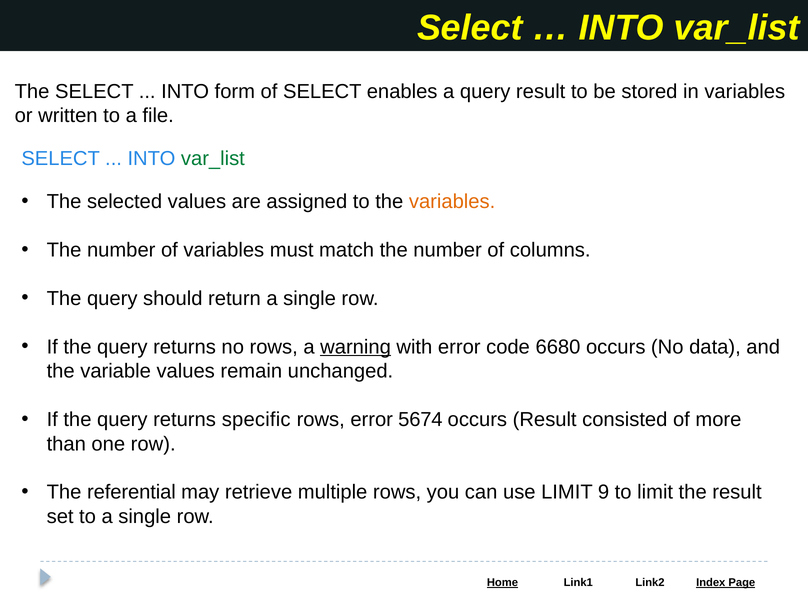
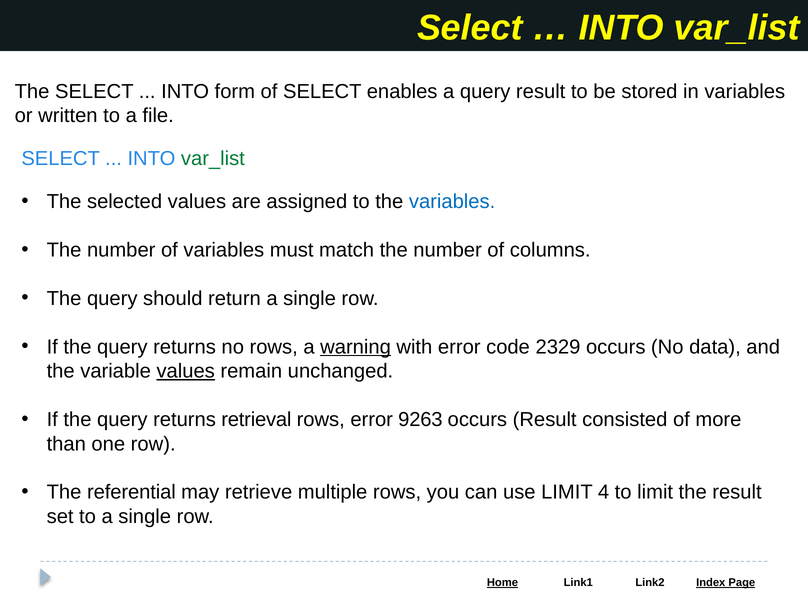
variables at (452, 201) colour: orange -> blue
6680: 6680 -> 2329
values at (186, 371) underline: none -> present
specific: specific -> retrieval
5674: 5674 -> 9263
9: 9 -> 4
